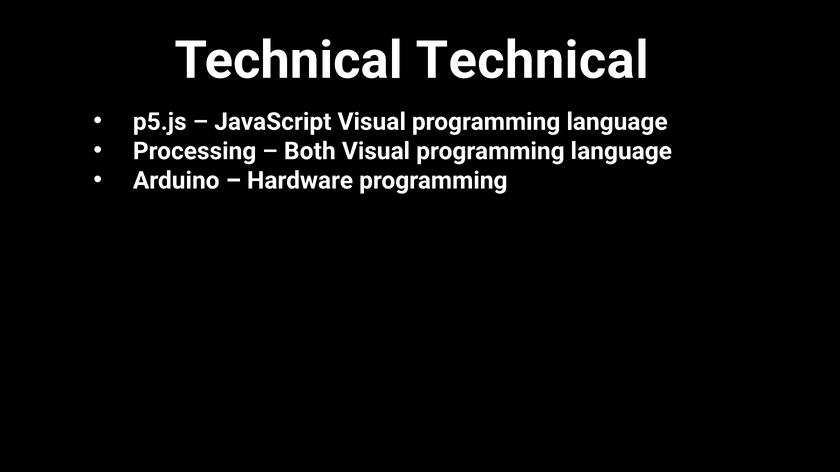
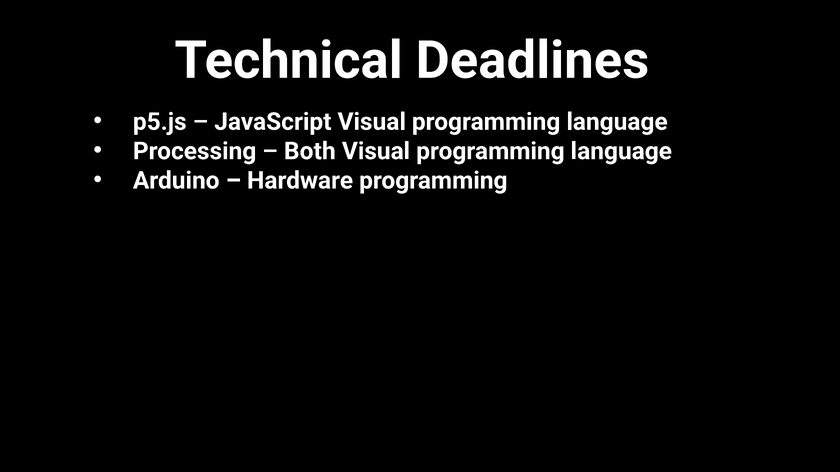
Technical Technical: Technical -> Deadlines
